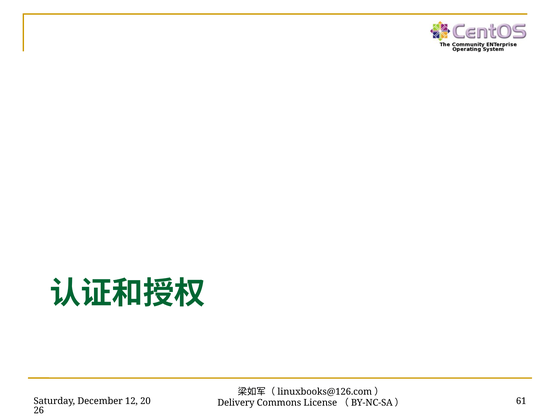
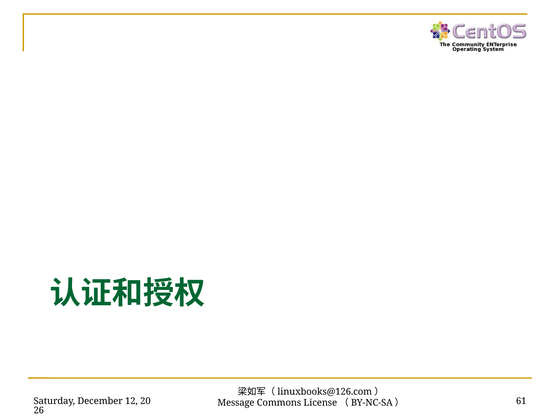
Delivery: Delivery -> Message
